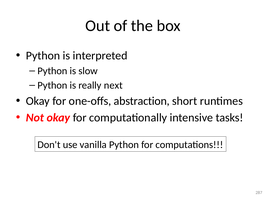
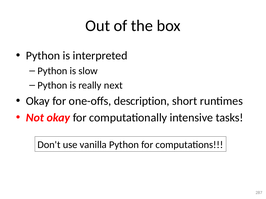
abstraction: abstraction -> description
